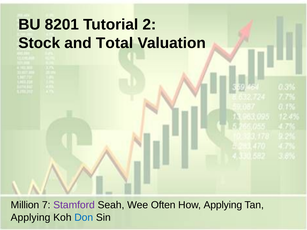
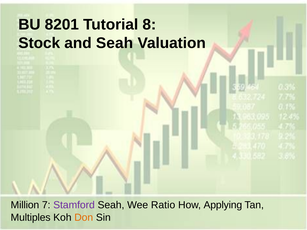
2: 2 -> 8
and Total: Total -> Seah
Often: Often -> Ratio
Applying at (31, 218): Applying -> Multiples
Don colour: blue -> orange
